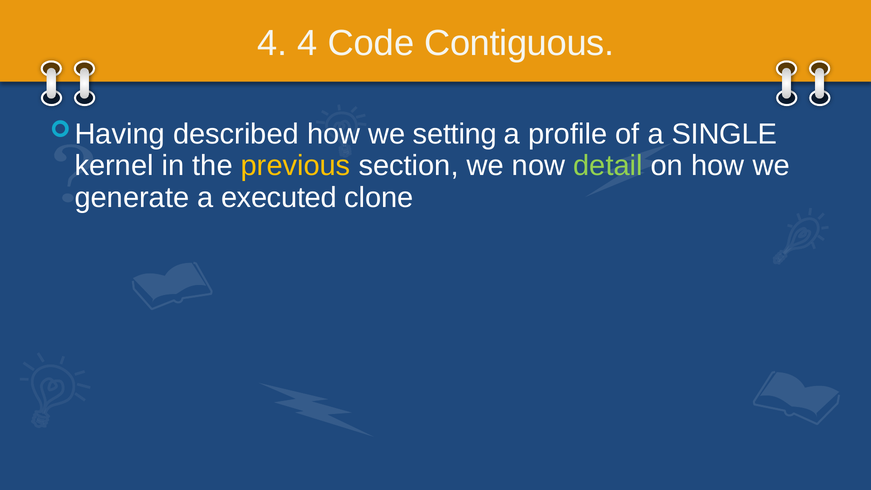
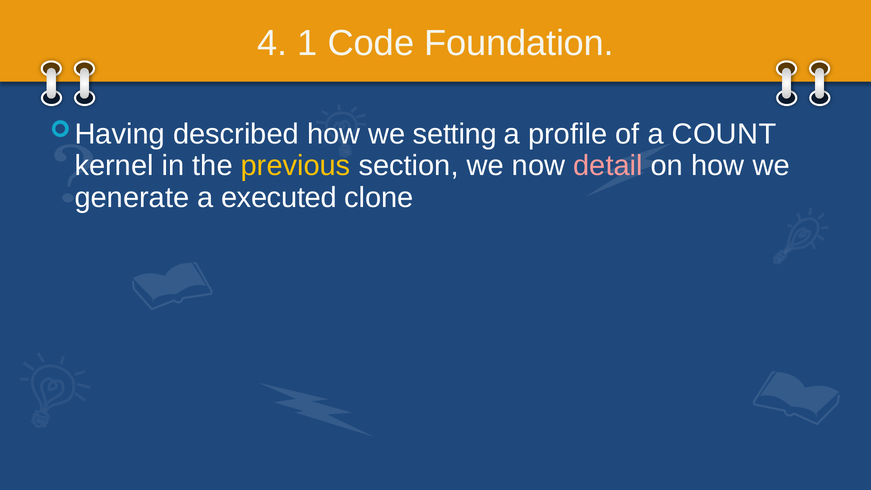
4 4: 4 -> 1
Contiguous: Contiguous -> Foundation
SINGLE: SINGLE -> COUNT
detail colour: light green -> pink
